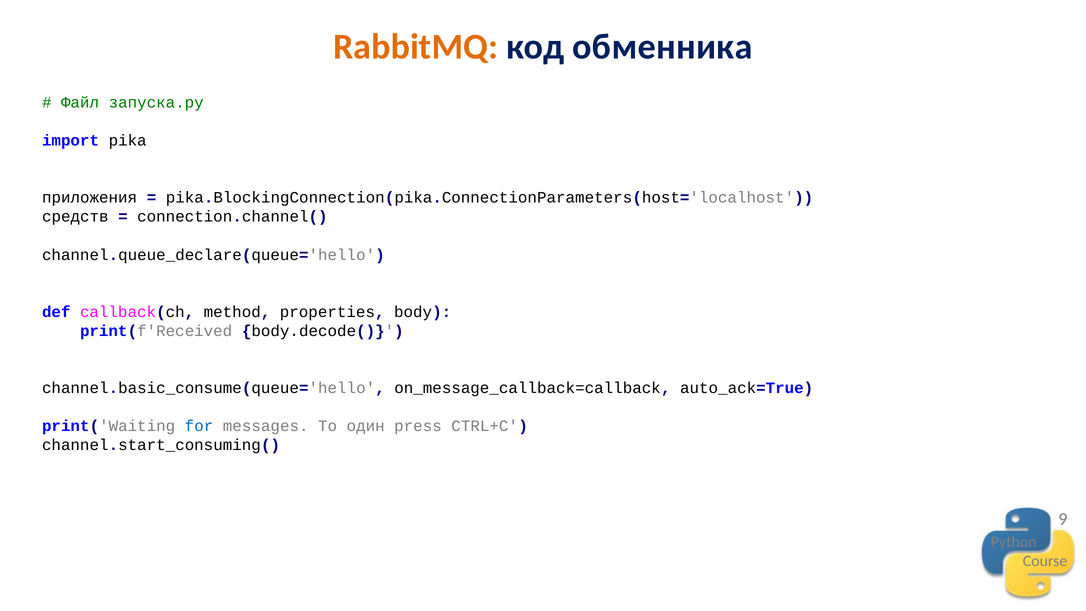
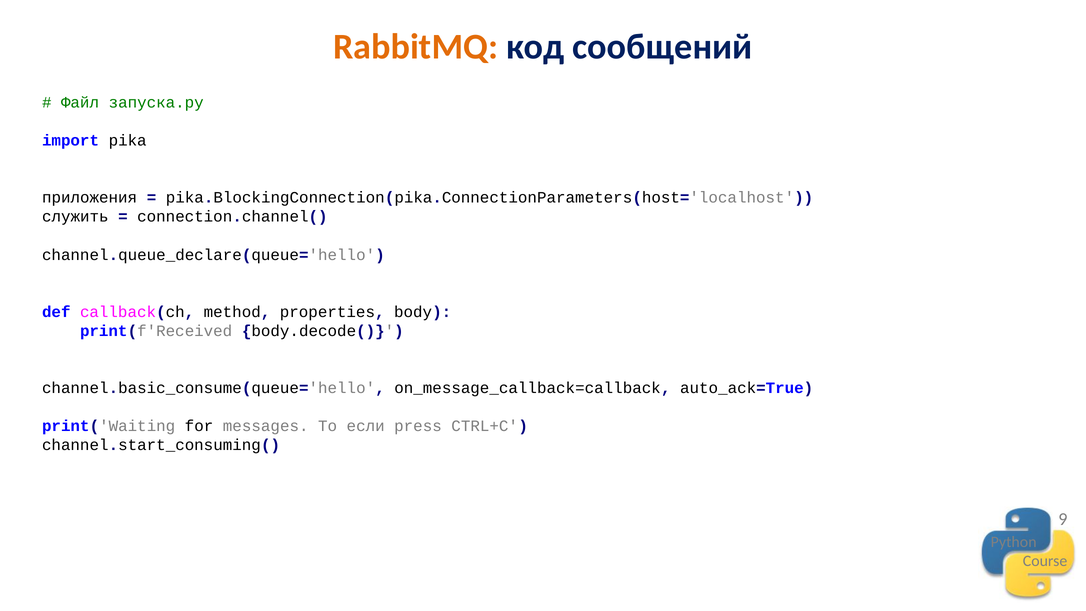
обменника: обменника -> сообщений
средств: средств -> служить
for colour: blue -> black
один: один -> если
